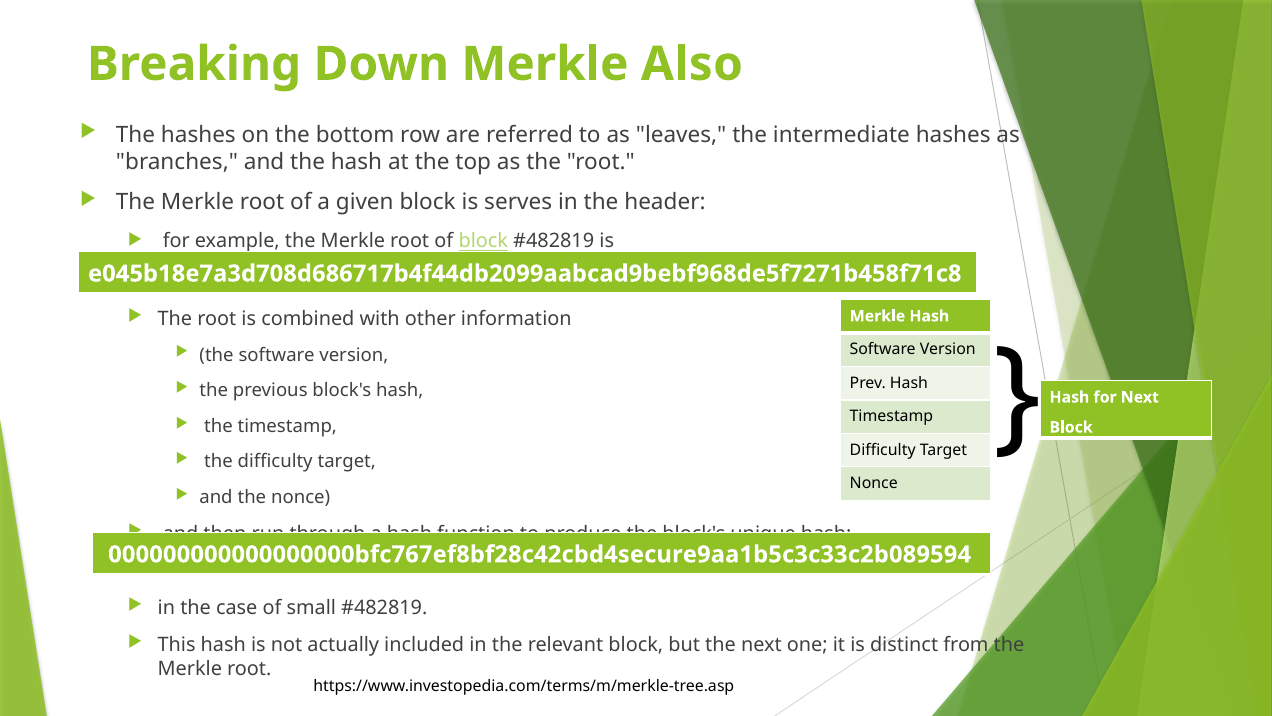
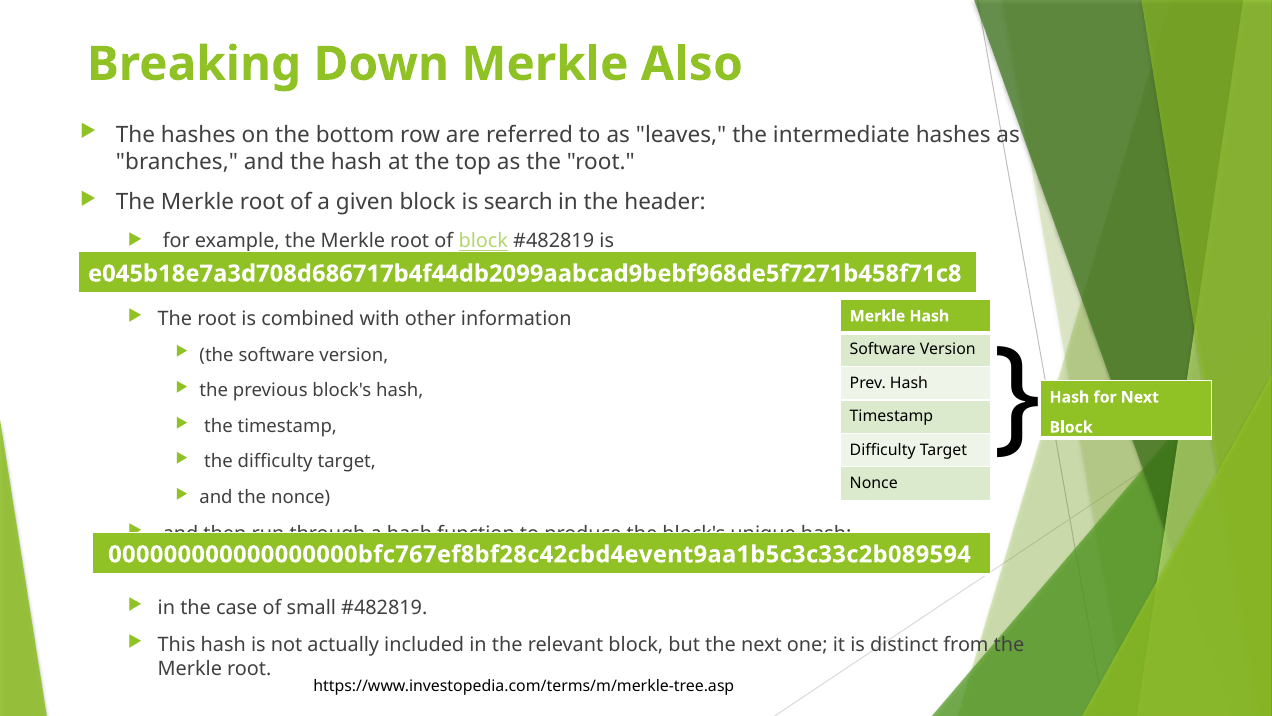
serves: serves -> search
000000000000000000bfc767ef8bf28c42cbd4secure9aa1b5c3c33c2b089594: 000000000000000000bfc767ef8bf28c42cbd4secure9aa1b5c3c33c2b089594 -> 000000000000000000bfc767ef8bf28c42cbd4event9aa1b5c3c33c2b089594
